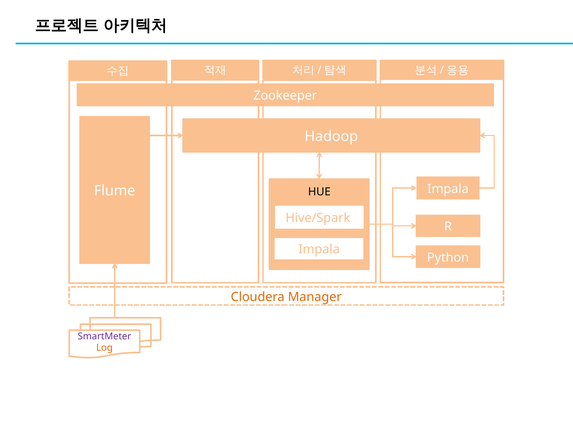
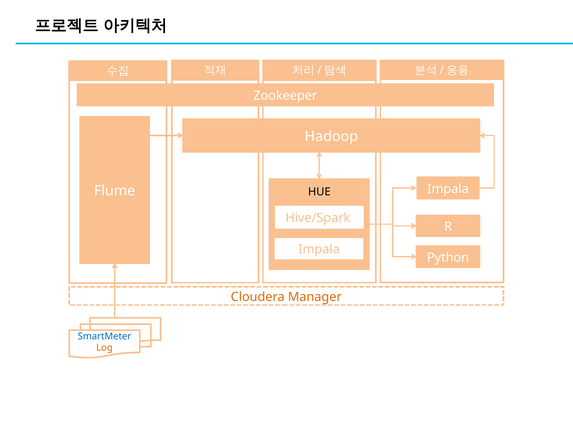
SmartMeter colour: purple -> blue
